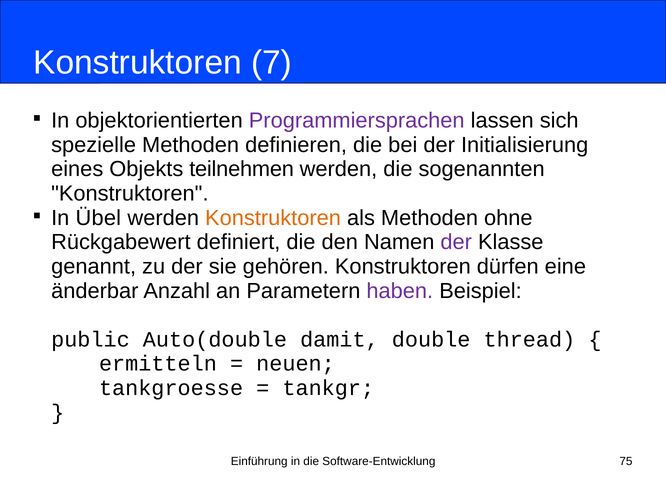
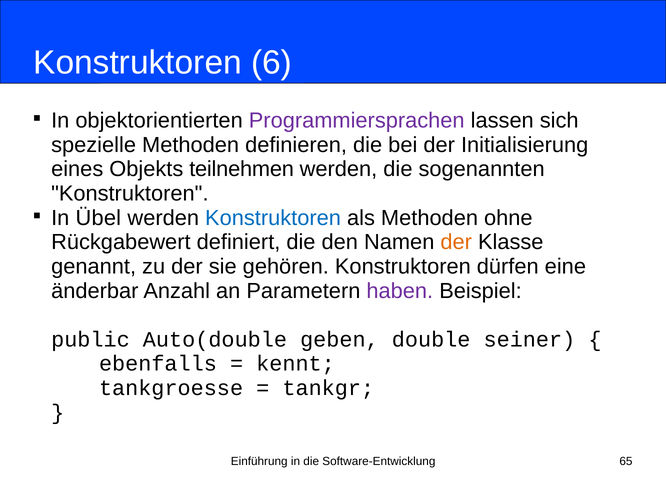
7: 7 -> 6
Konstruktoren at (273, 218) colour: orange -> blue
der at (456, 242) colour: purple -> orange
damit: damit -> geben
thread: thread -> seiner
ermitteln: ermitteln -> ebenfalls
neuen: neuen -> kennt
75: 75 -> 65
